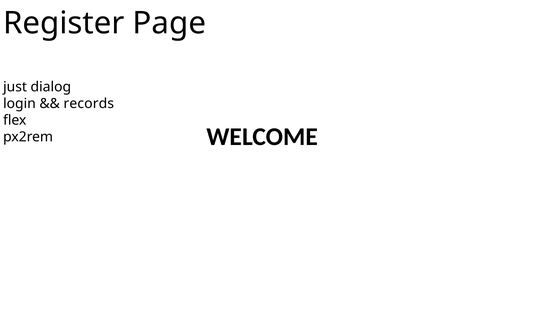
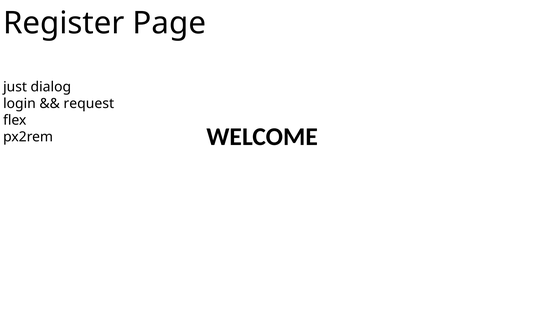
records: records -> request
